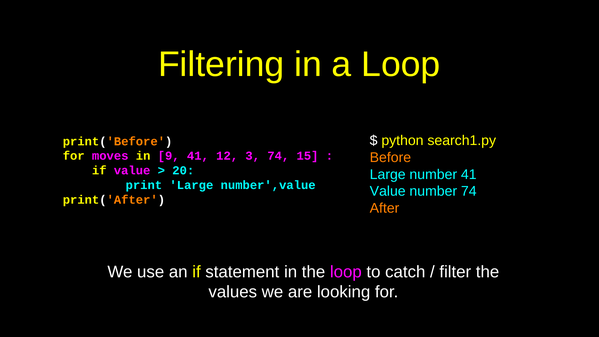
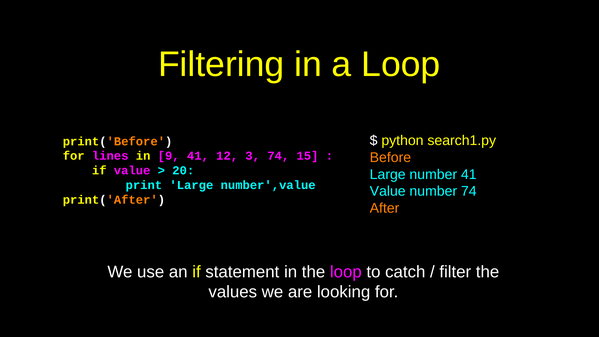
moves: moves -> lines
